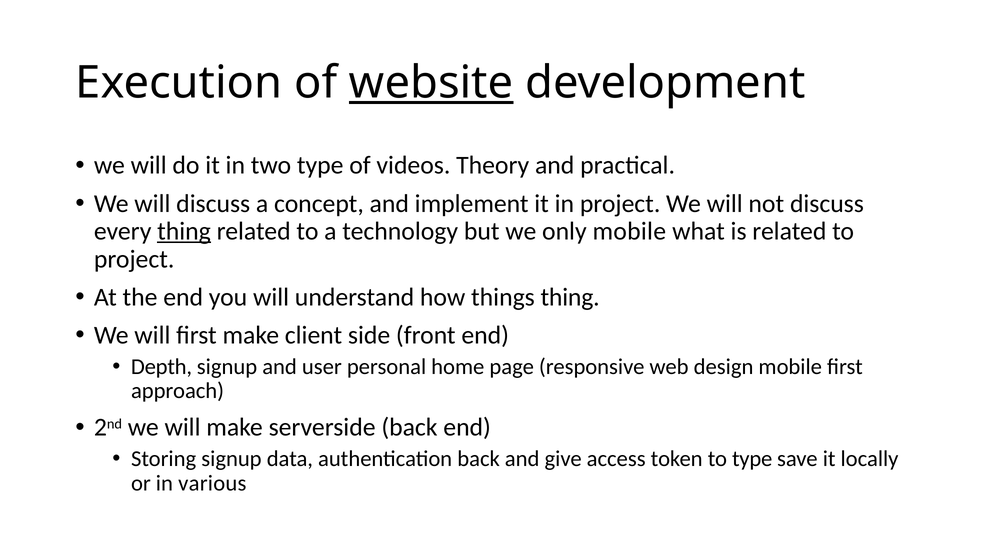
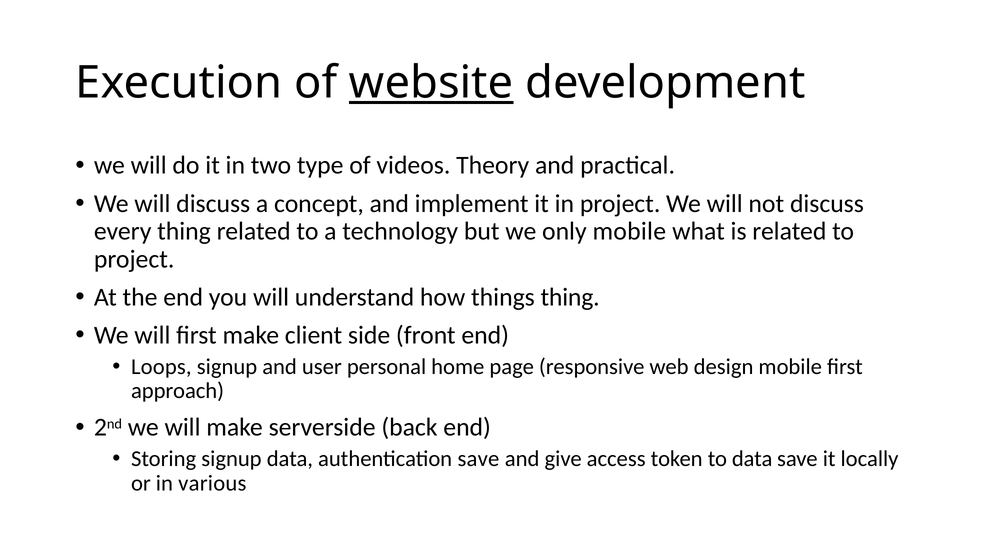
thing at (184, 231) underline: present -> none
Depth: Depth -> Loops
authentication back: back -> save
to type: type -> data
